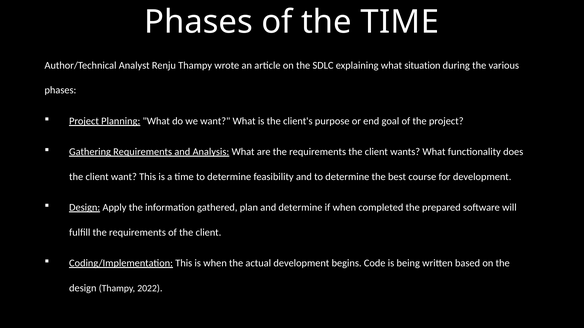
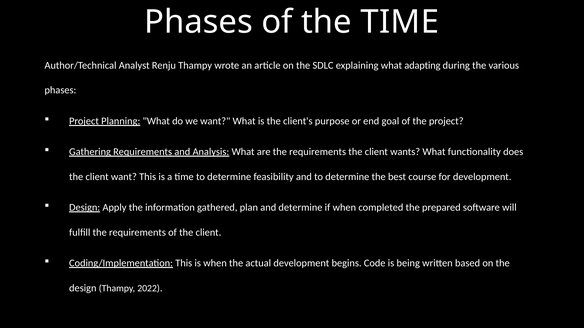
situation: situation -> adapting
